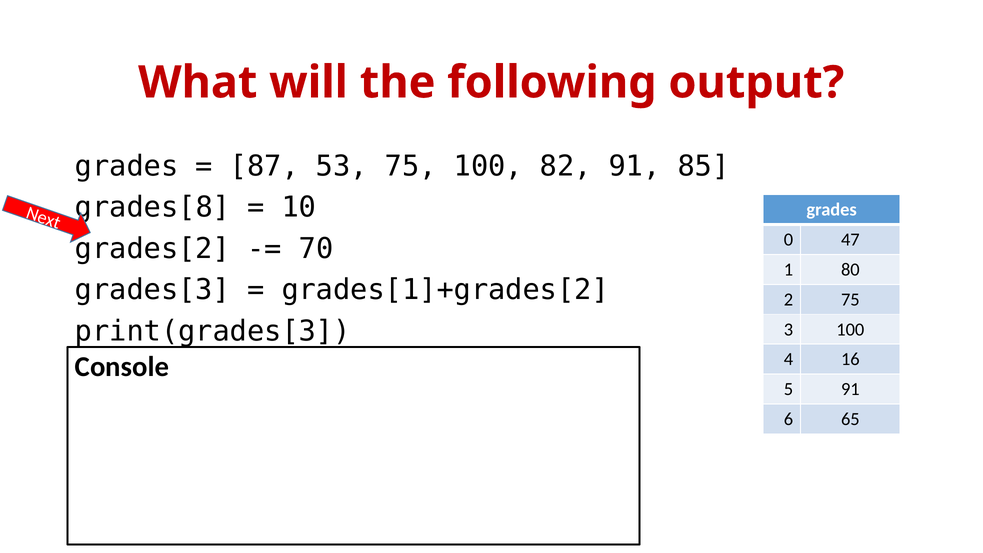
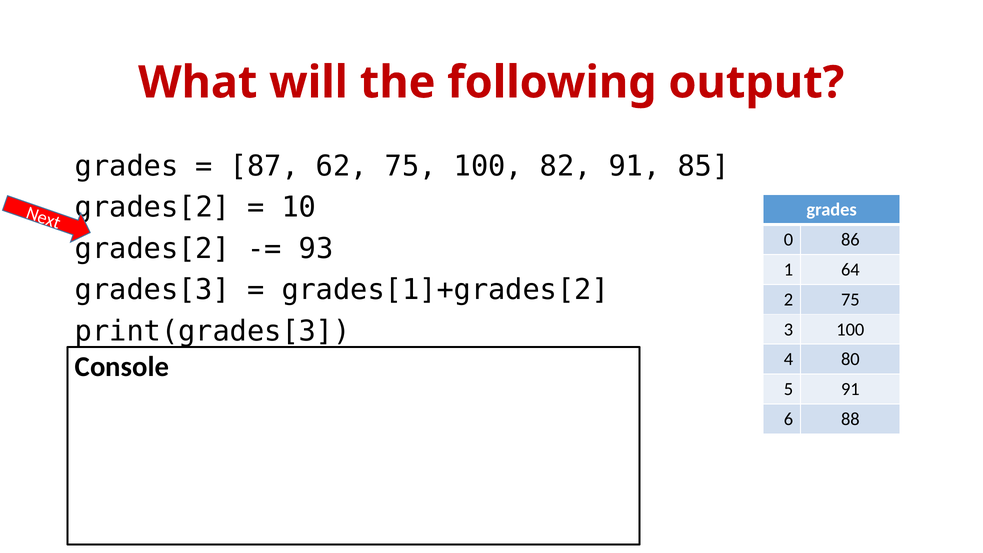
53: 53 -> 62
grades[8 at (152, 207): grades[8 -> grades[2
47: 47 -> 86
70: 70 -> 93
80: 80 -> 64
16: 16 -> 80
65: 65 -> 88
